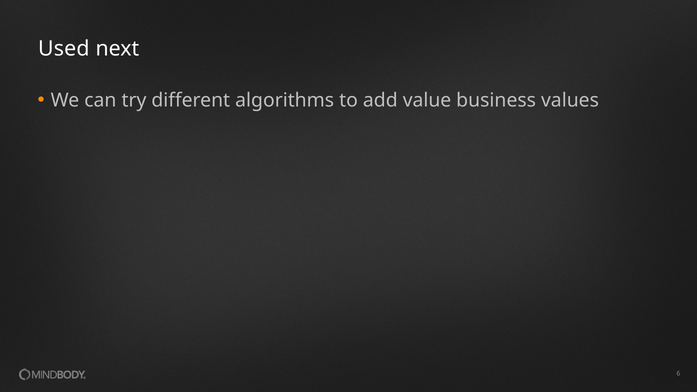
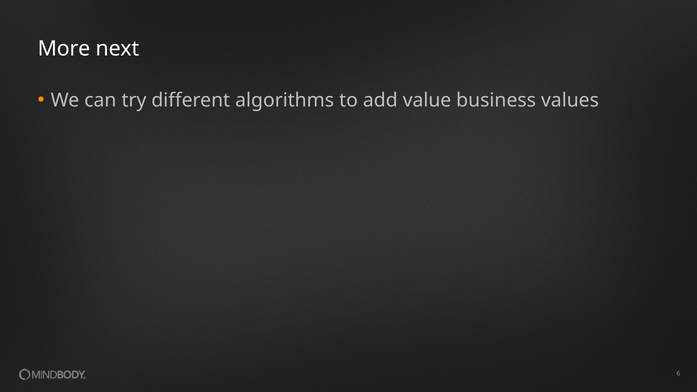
Used: Used -> More
